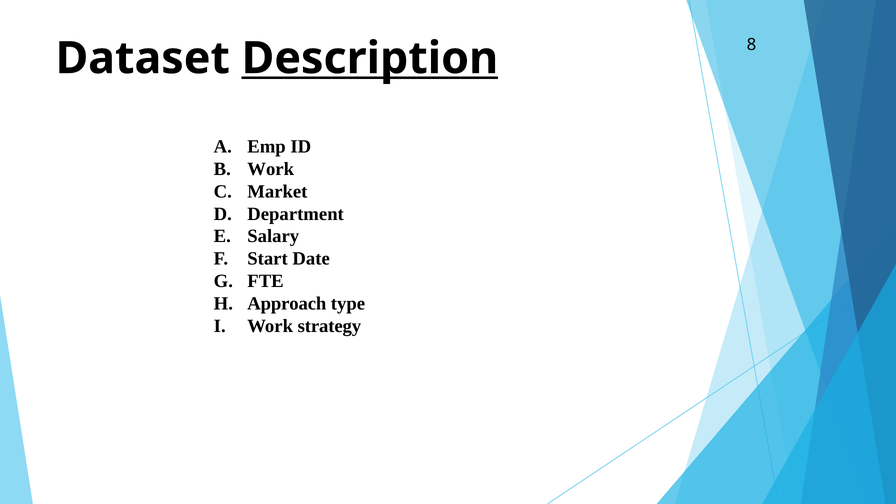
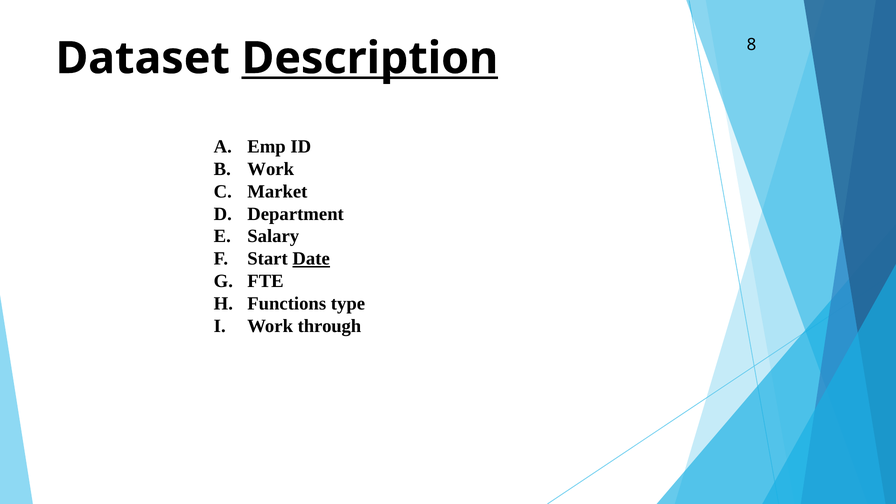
Date underline: none -> present
Approach: Approach -> Functions
strategy: strategy -> through
